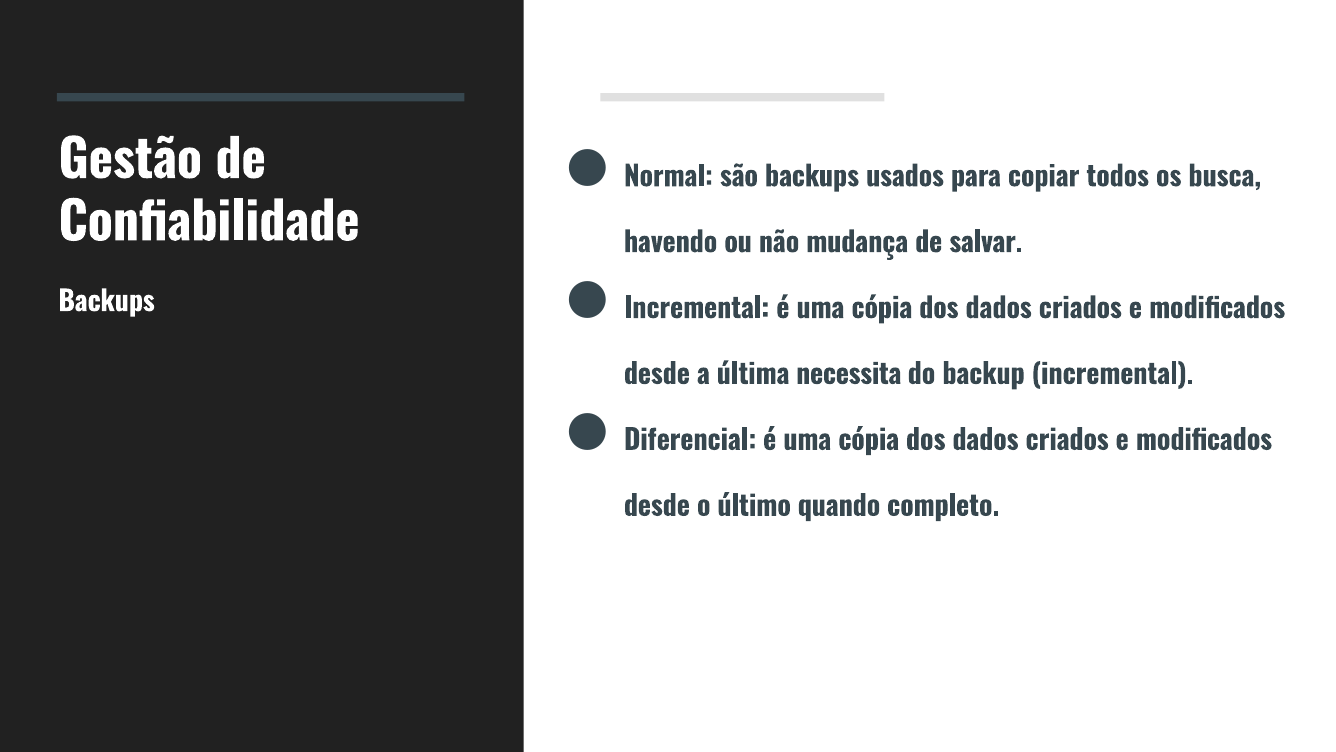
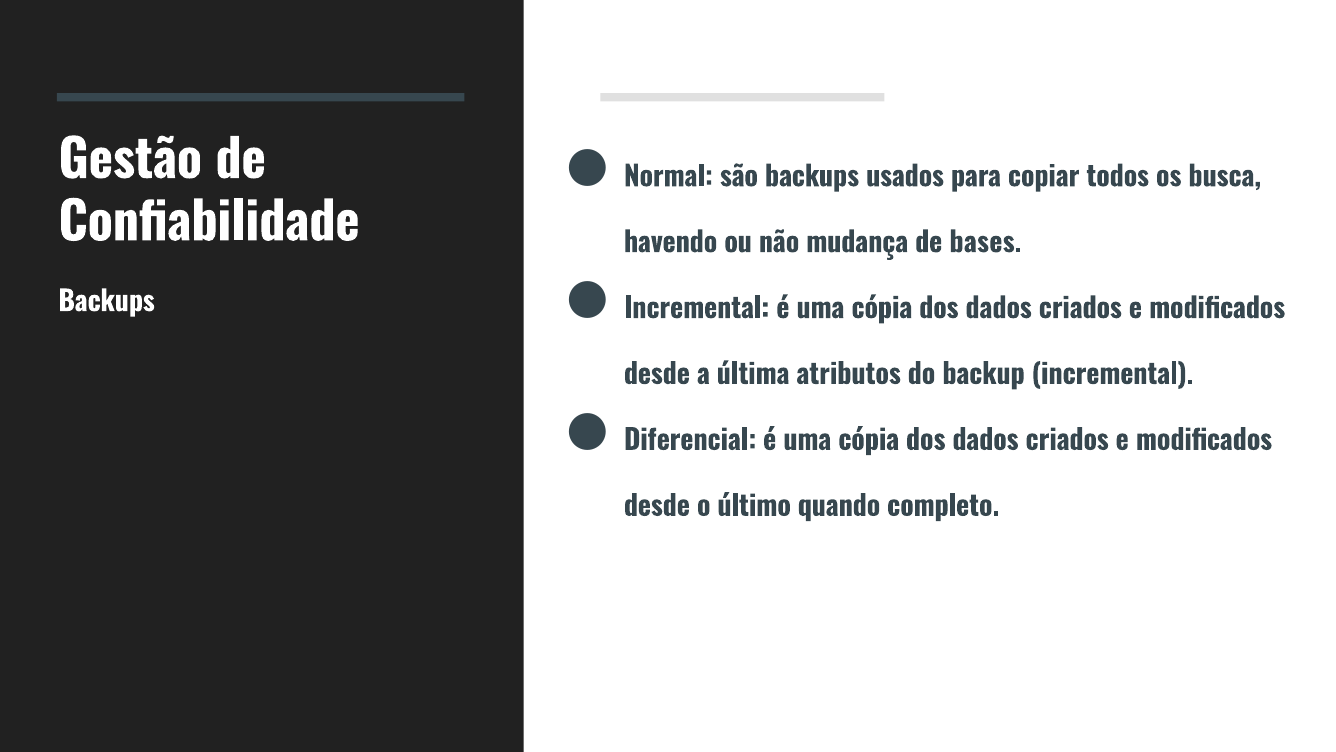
salvar: salvar -> bases
necessita: necessita -> atributos
